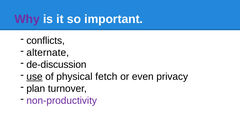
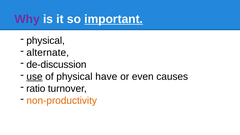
important underline: none -> present
conflicts at (46, 41): conflicts -> physical
fetch: fetch -> have
privacy: privacy -> causes
plan: plan -> ratio
non-productivity colour: purple -> orange
